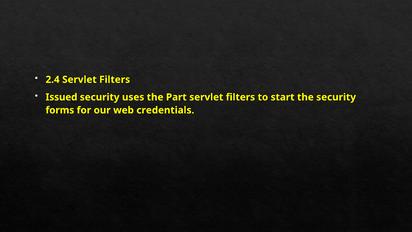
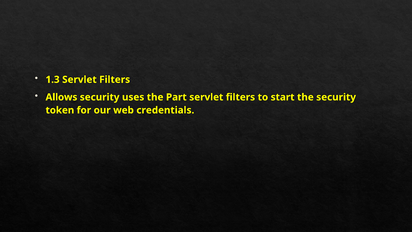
2.4: 2.4 -> 1.3
Issued: Issued -> Allows
forms: forms -> token
